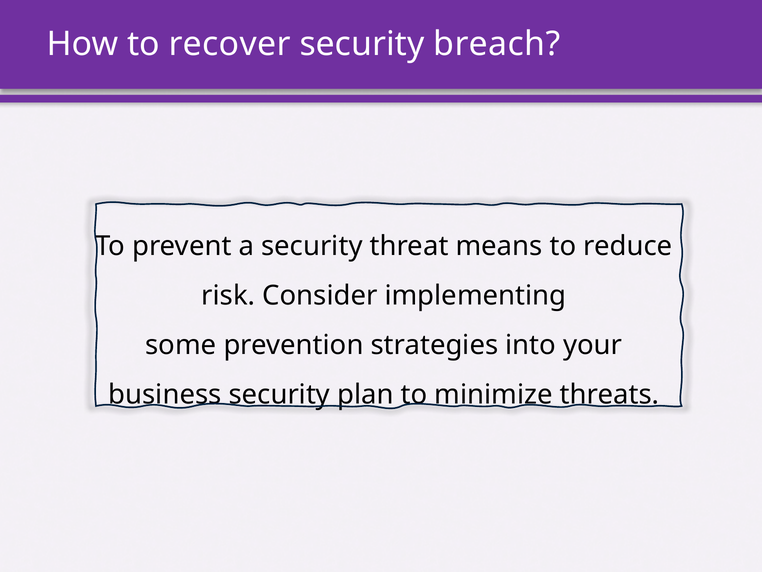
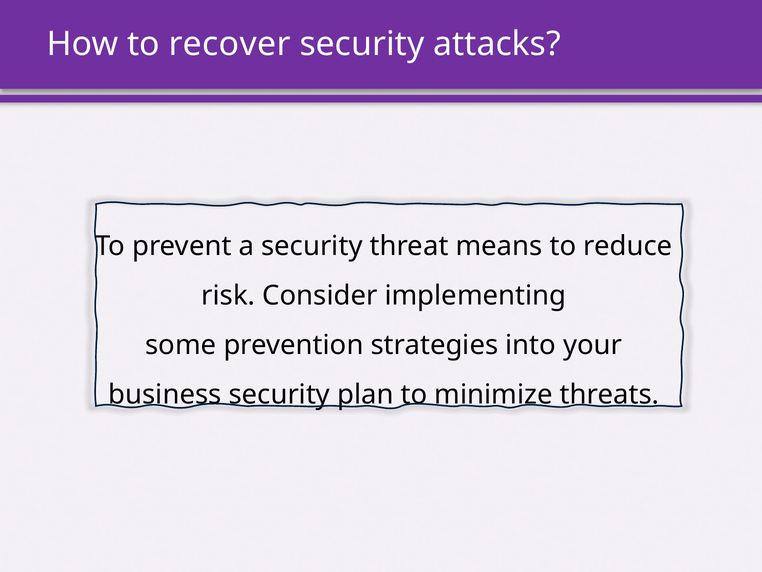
breach: breach -> attacks
